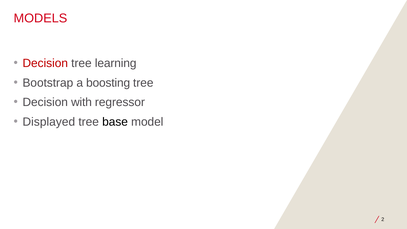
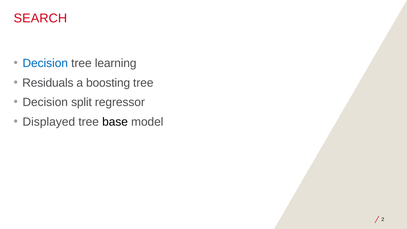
MODELS: MODELS -> SEARCH
Decision at (45, 63) colour: red -> blue
Bootstrap: Bootstrap -> Residuals
with: with -> split
